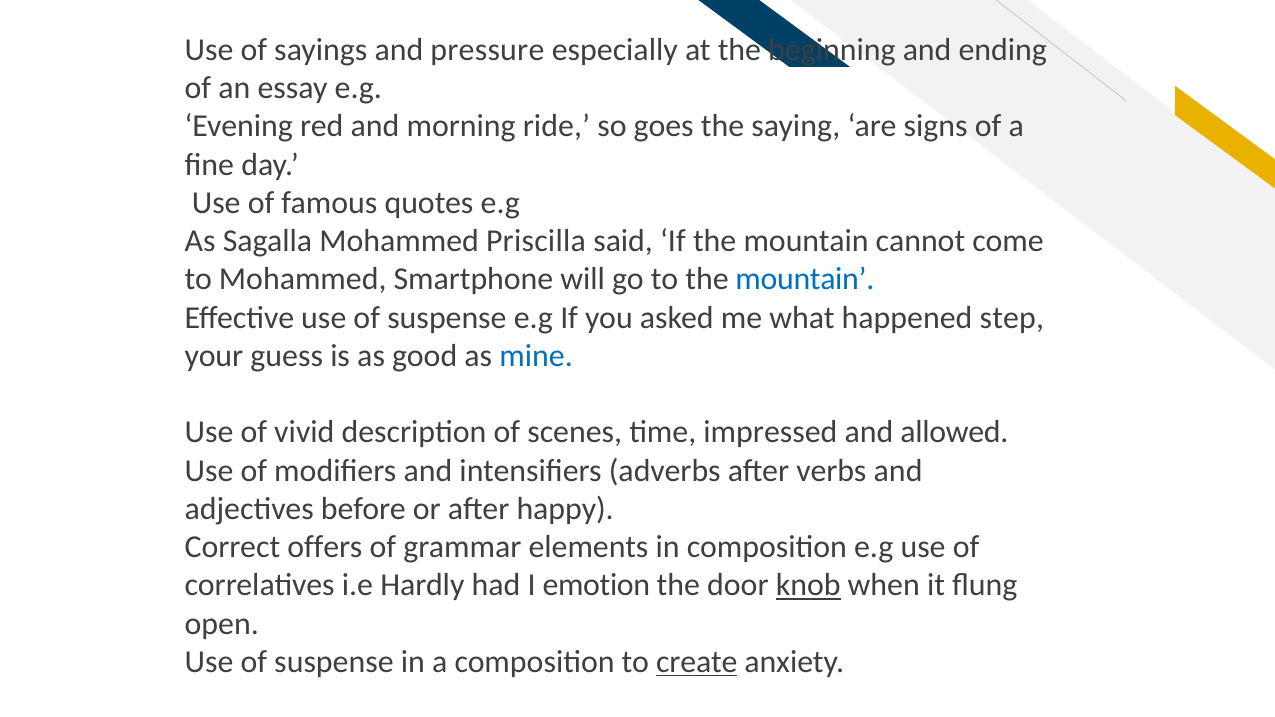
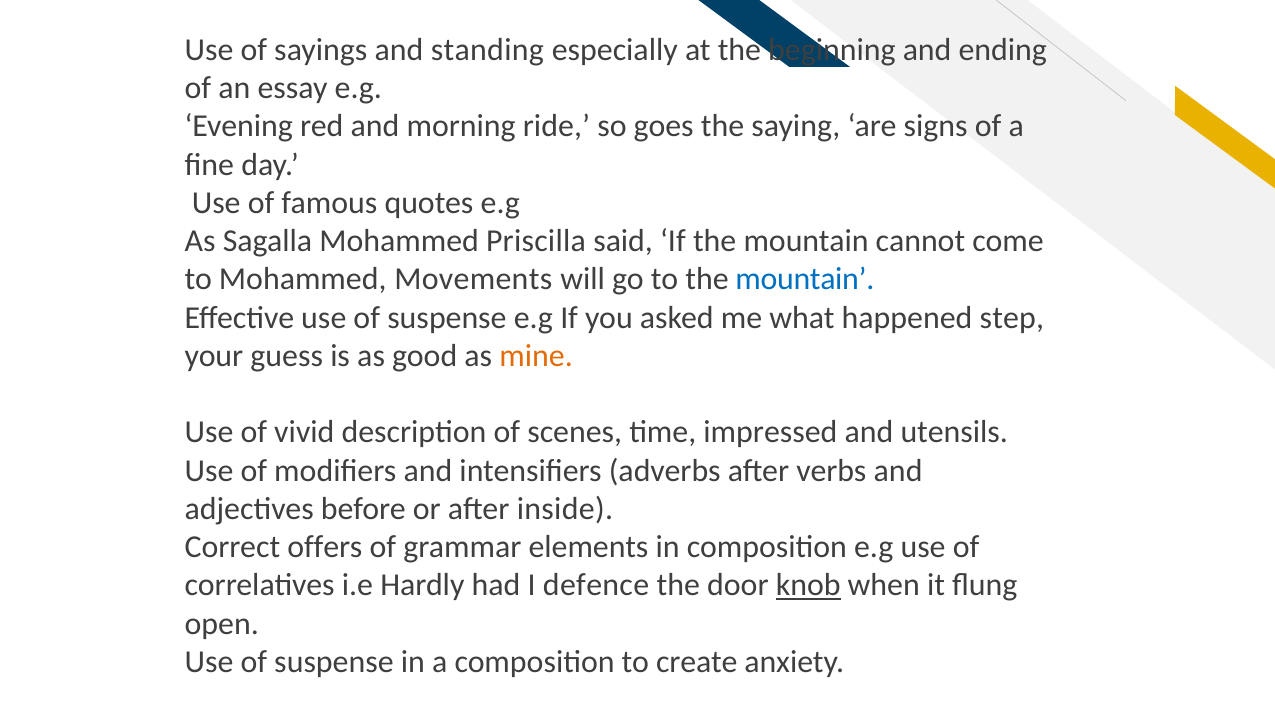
pressure: pressure -> standing
Smartphone: Smartphone -> Movements
mine colour: blue -> orange
allowed: allowed -> utensils
happy: happy -> inside
emotion: emotion -> defence
create underline: present -> none
